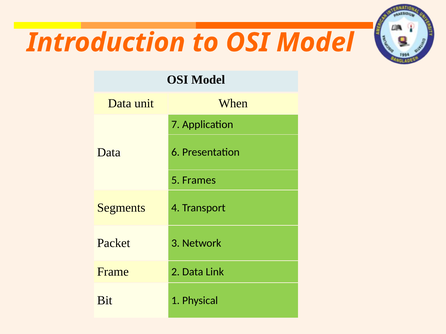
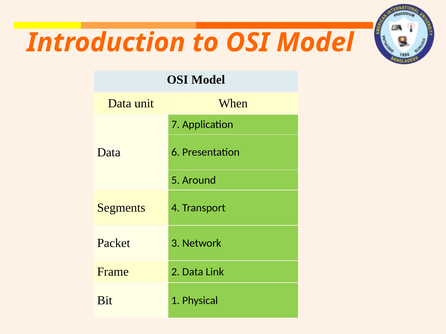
Frames: Frames -> Around
